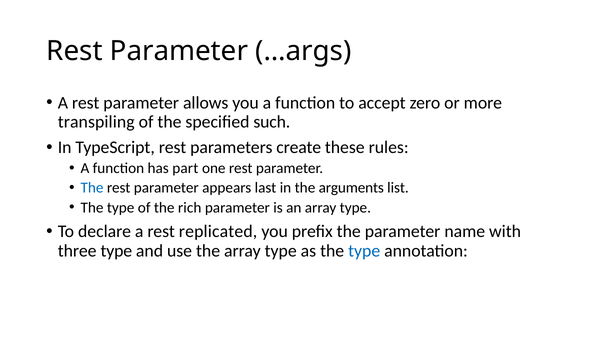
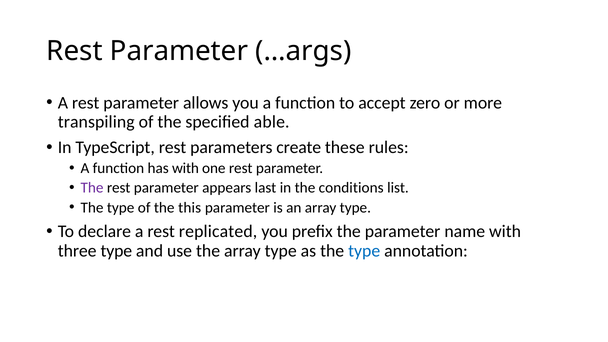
such: such -> able
has part: part -> with
The at (92, 188) colour: blue -> purple
arguments: arguments -> conditions
rich: rich -> this
